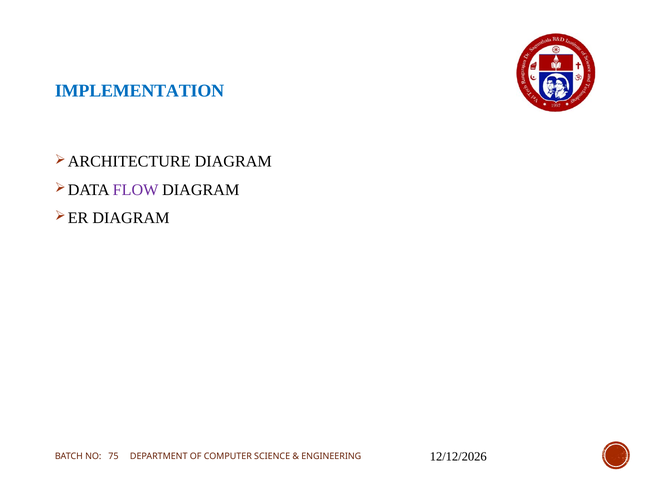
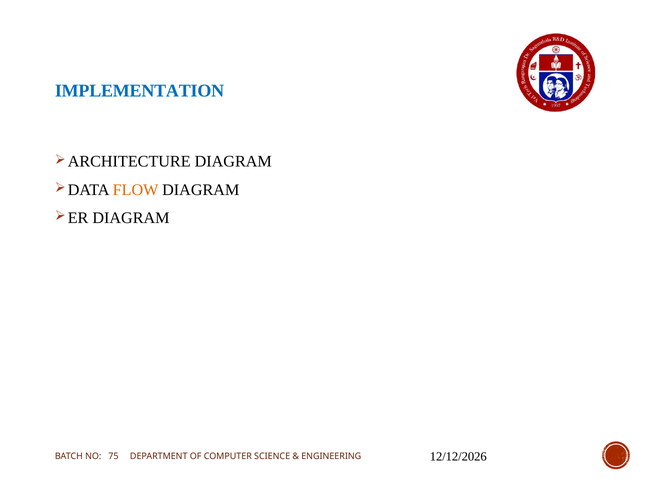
FLOW colour: purple -> orange
